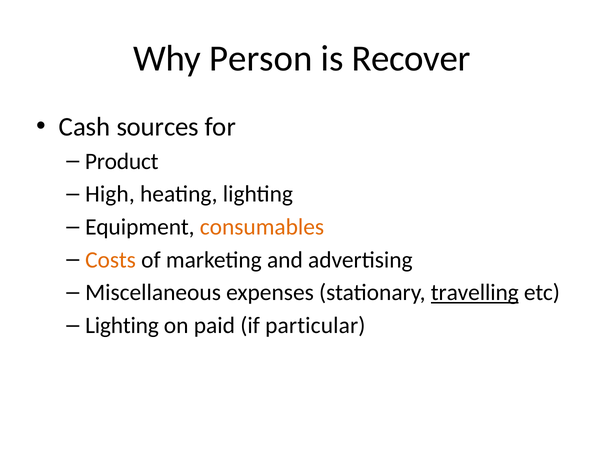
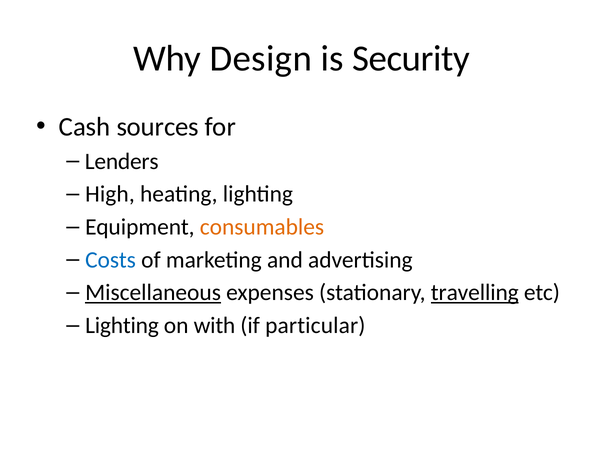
Person: Person -> Design
Recover: Recover -> Security
Product: Product -> Lenders
Costs colour: orange -> blue
Miscellaneous underline: none -> present
paid: paid -> with
